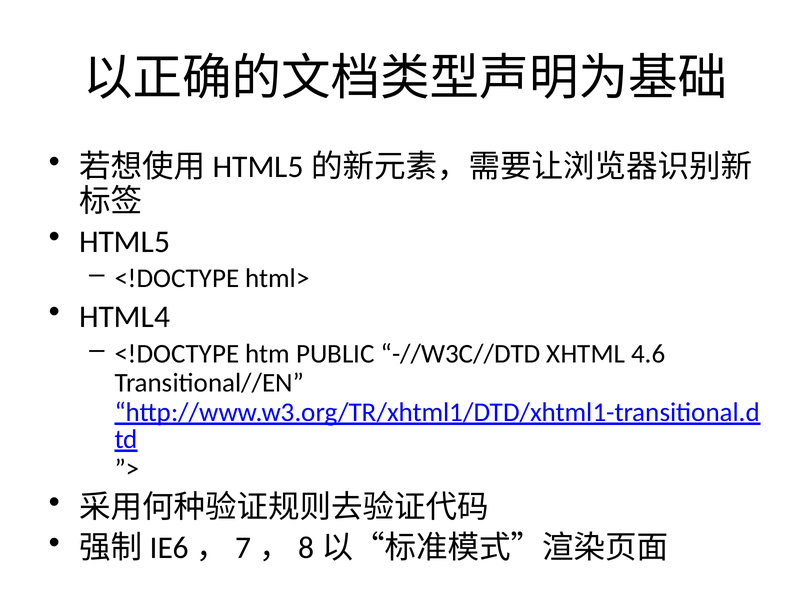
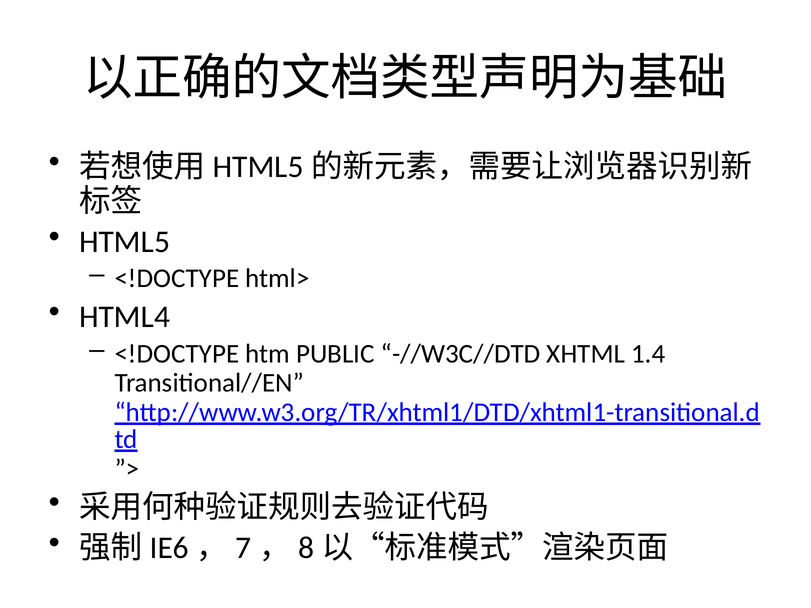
4.6: 4.6 -> 1.4
